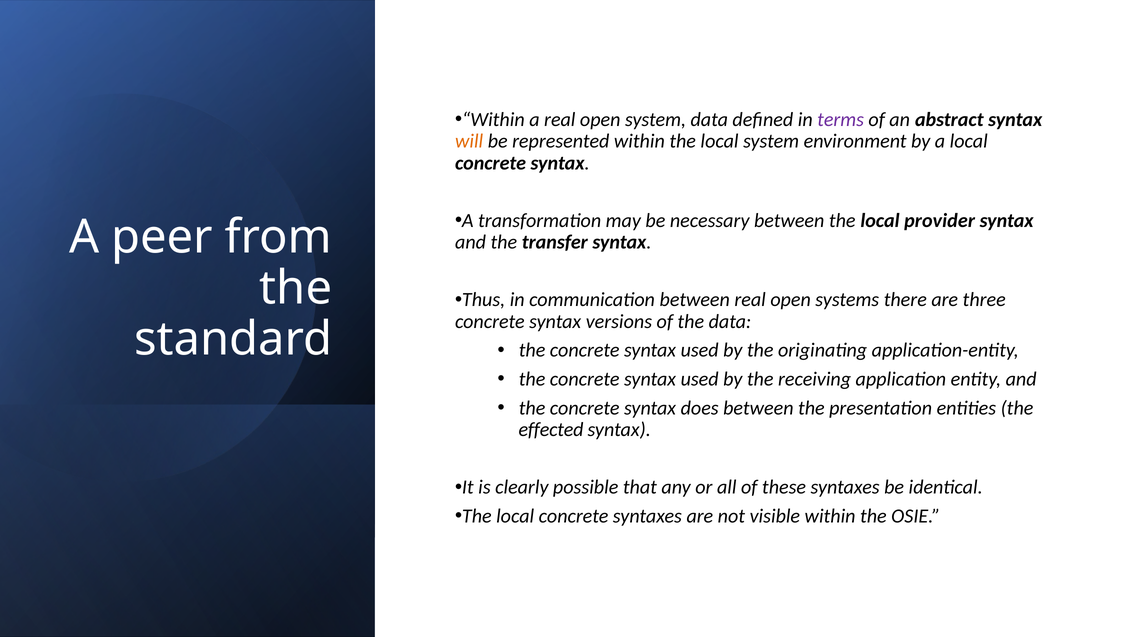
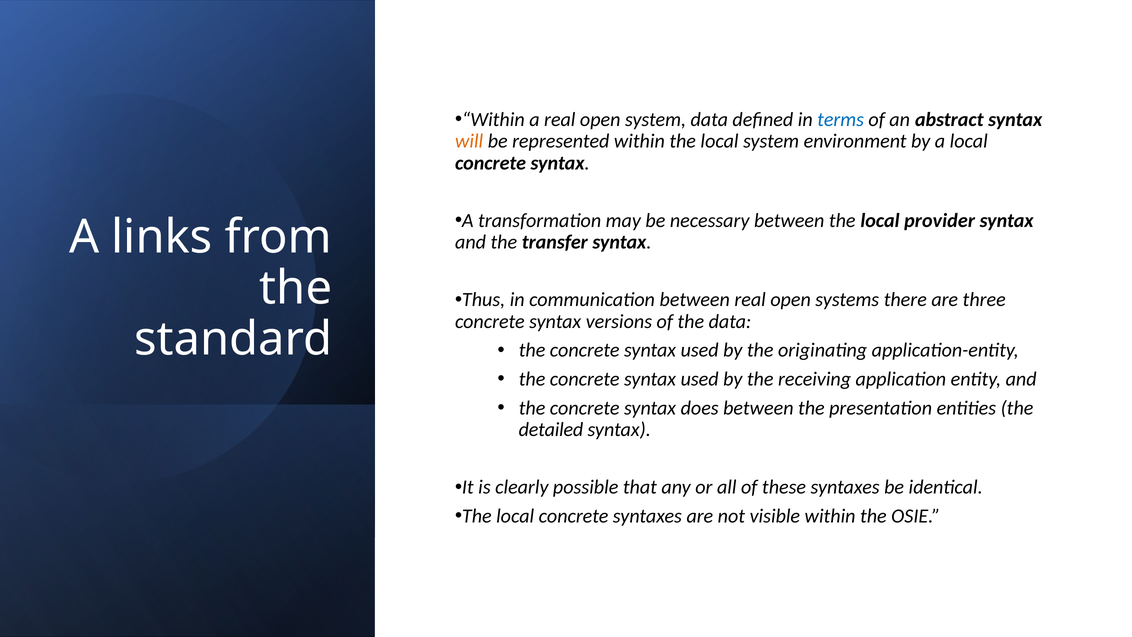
terms colour: purple -> blue
peer: peer -> links
effected: effected -> detailed
